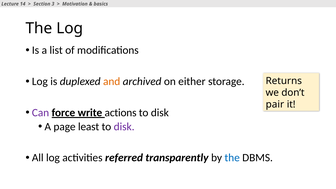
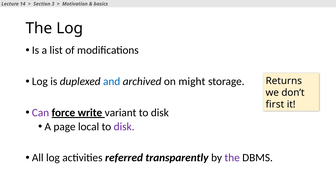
and colour: orange -> blue
either: either -> might
pair: pair -> first
actions: actions -> variant
least: least -> local
the at (232, 158) colour: blue -> purple
